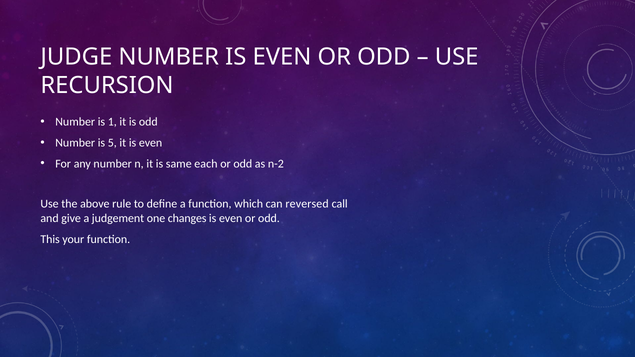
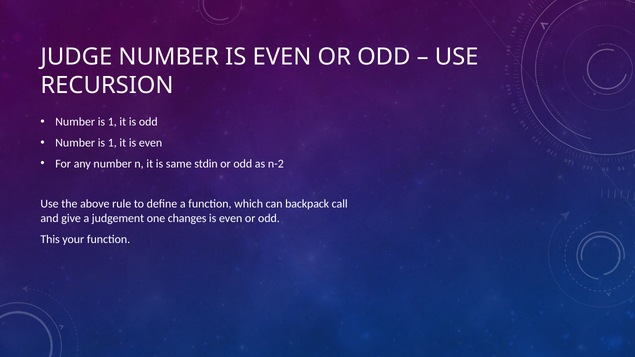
5 at (112, 143): 5 -> 1
each: each -> stdin
reversed: reversed -> backpack
